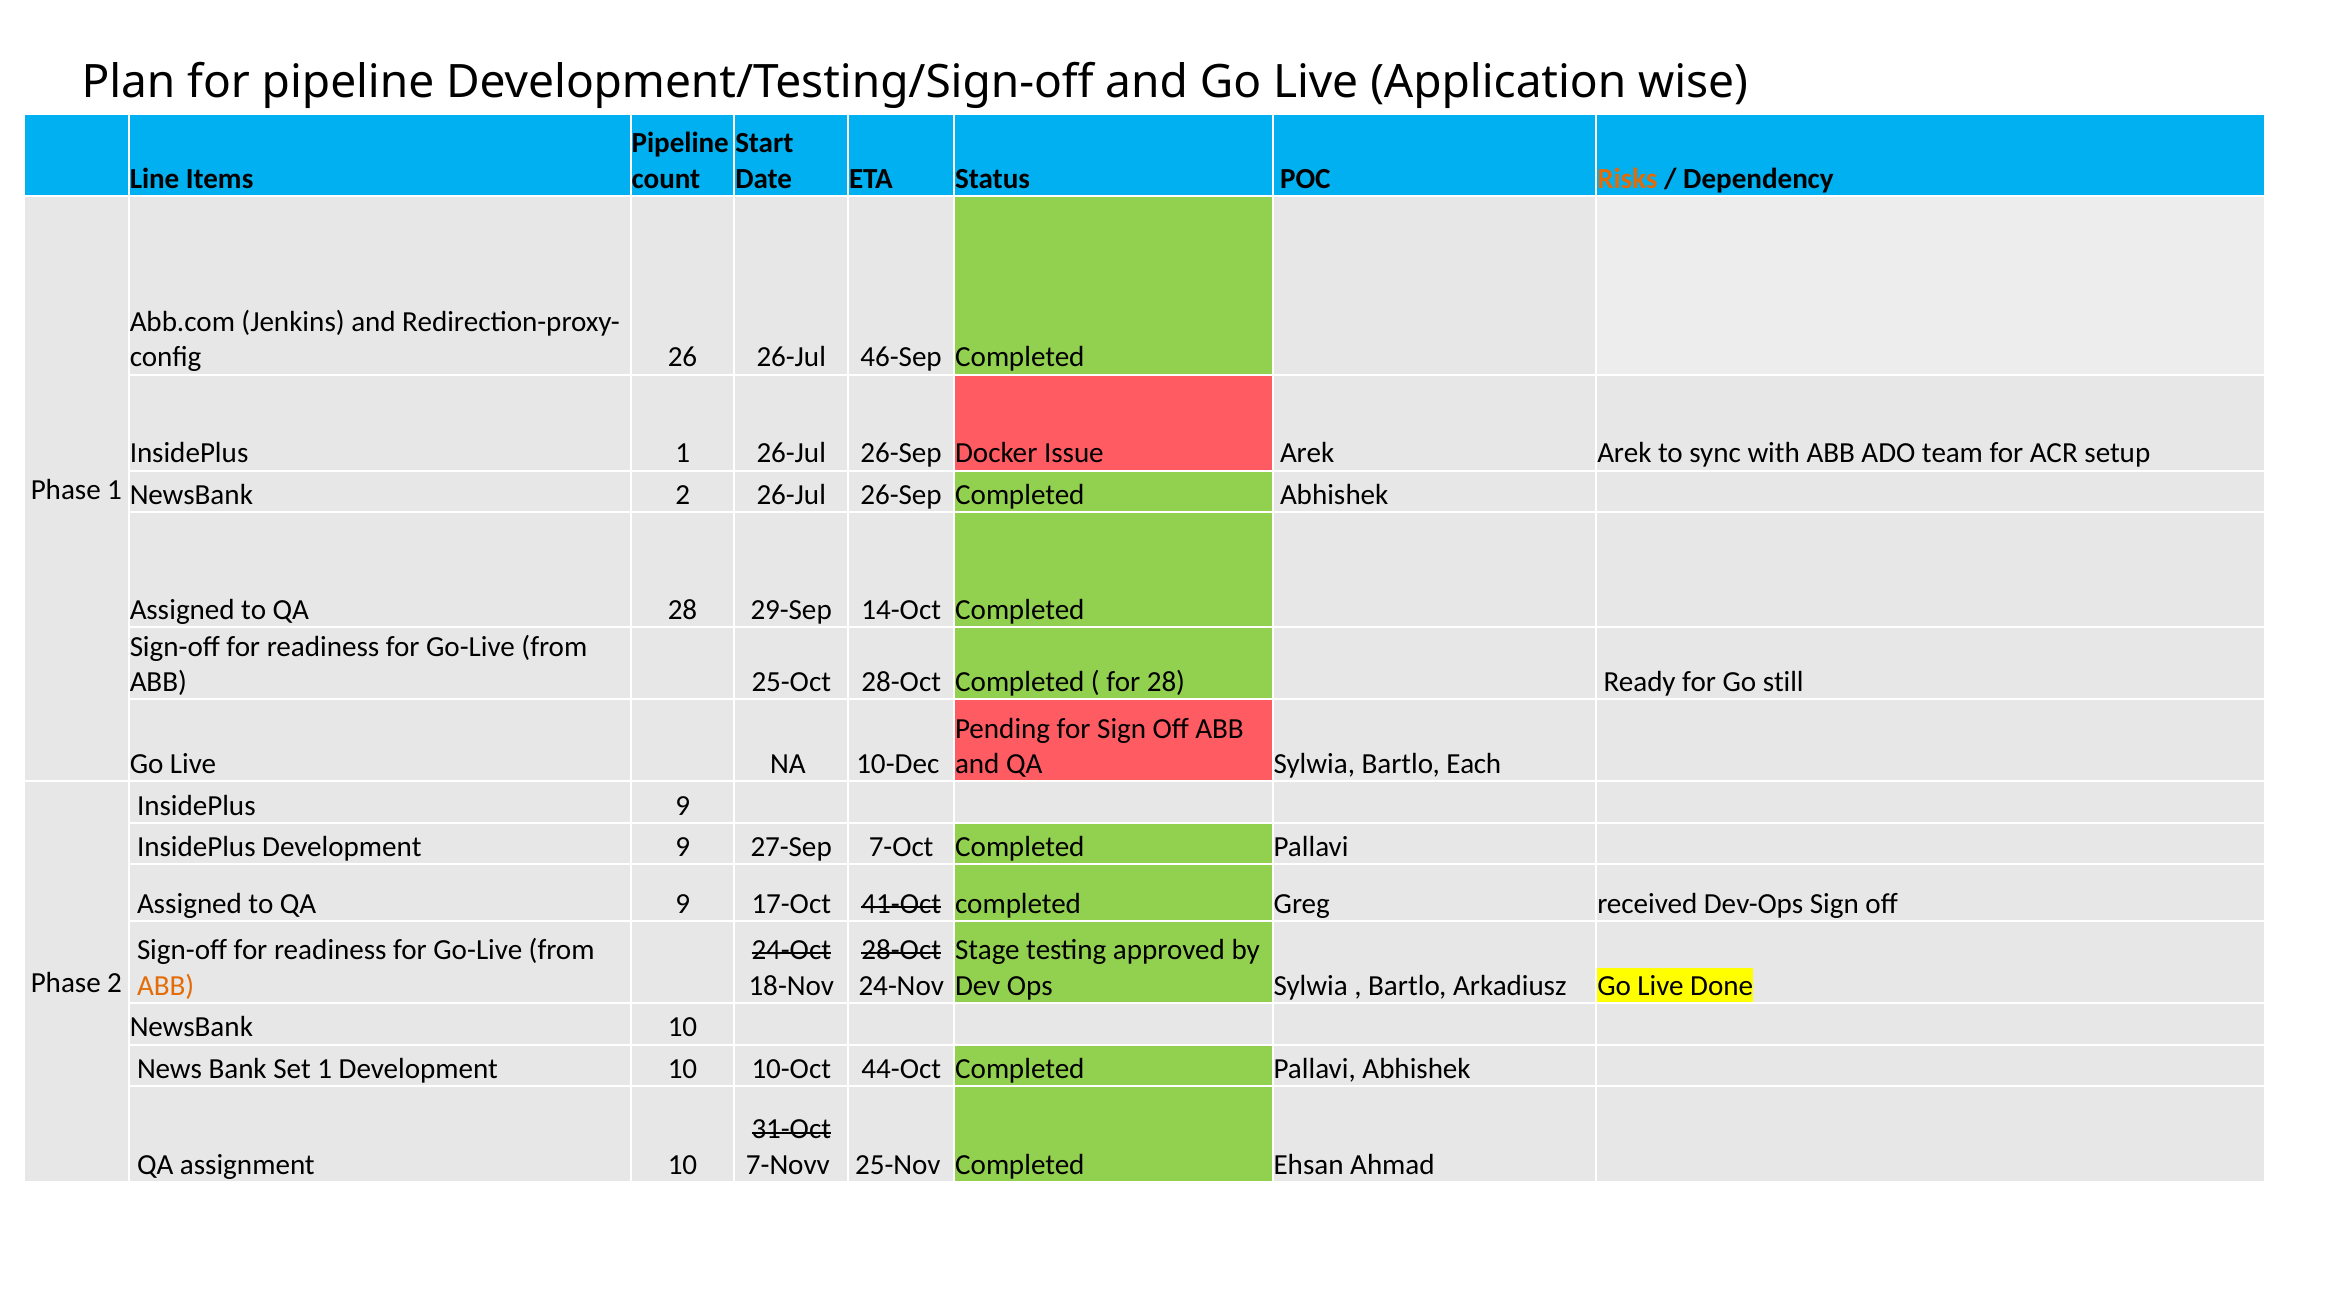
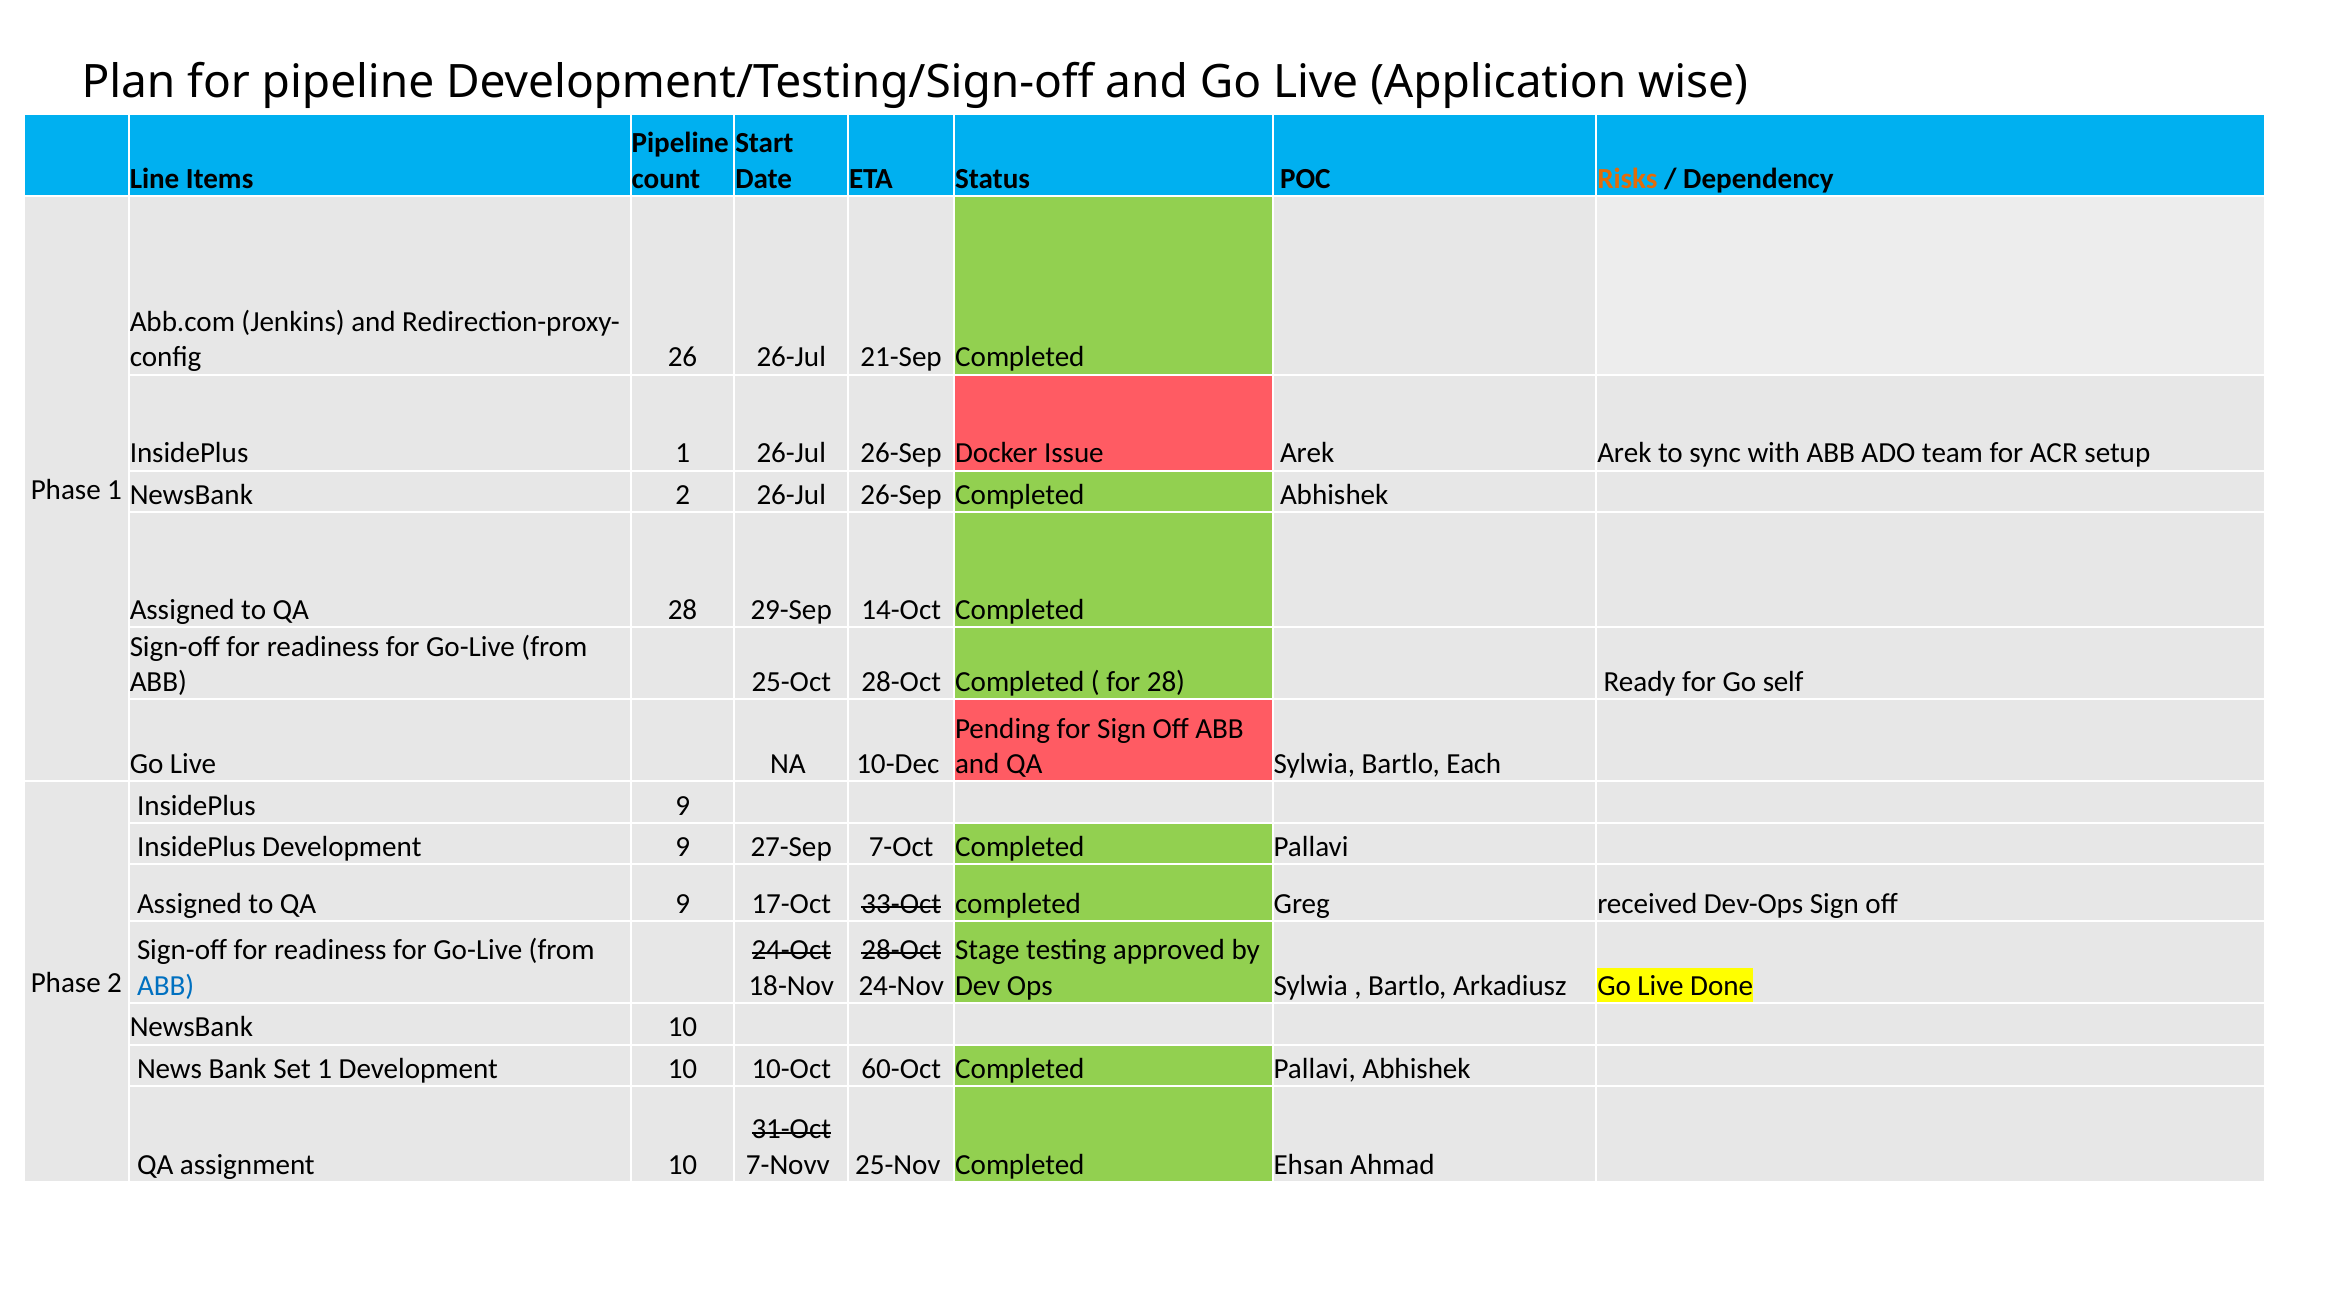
46-Sep: 46-Sep -> 21-Sep
still: still -> self
41-Oct: 41-Oct -> 33-Oct
ABB at (166, 986) colour: orange -> blue
44-Oct: 44-Oct -> 60-Oct
